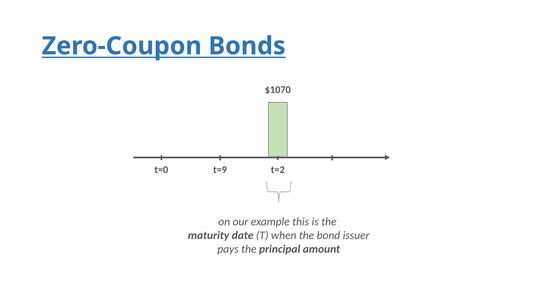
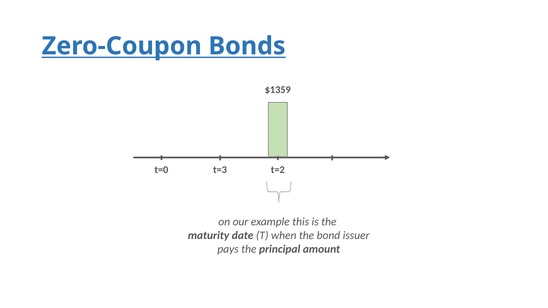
$1070: $1070 -> $1359
t=9: t=9 -> t=3
